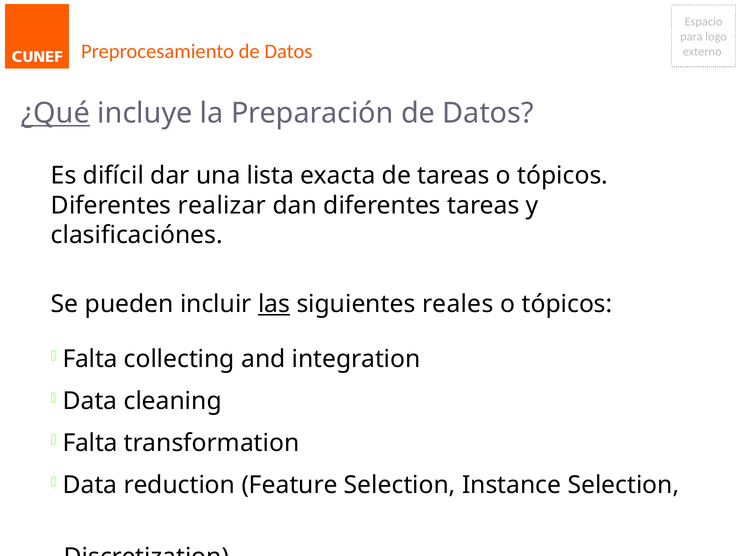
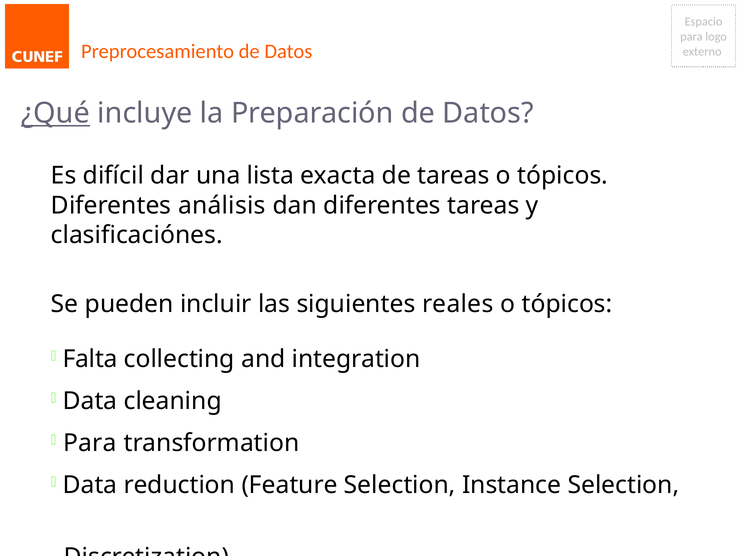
realizar: realizar -> análisis
las underline: present -> none
Falta at (90, 443): Falta -> Para
